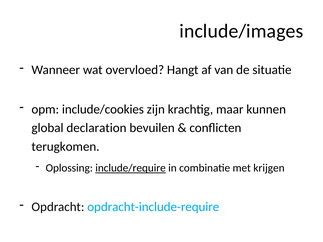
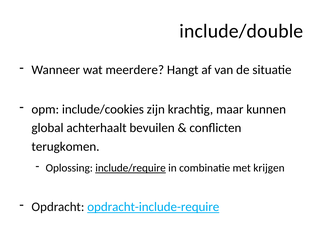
include/images: include/images -> include/double
overvloed: overvloed -> meerdere
declaration: declaration -> achterhaalt
opdracht-include-require underline: none -> present
